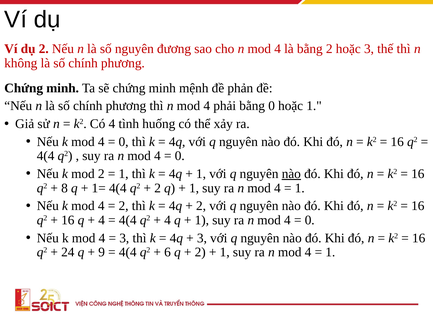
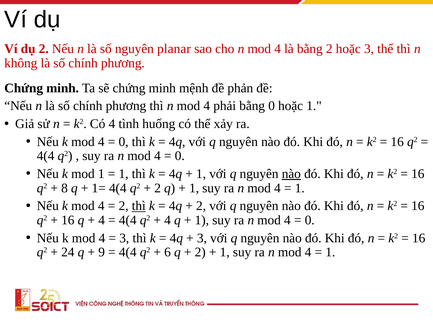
đương: đương -> planar
mod 2: 2 -> 1
thì at (139, 206) underline: none -> present
